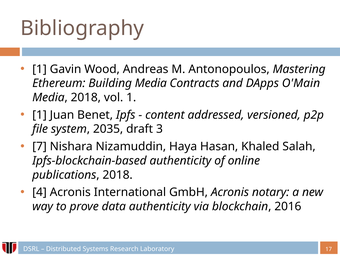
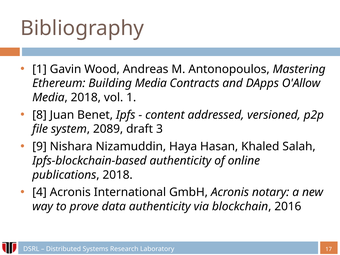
O'Main: O'Main -> O'Allow
1 at (40, 115): 1 -> 8
2035: 2035 -> 2089
7: 7 -> 9
